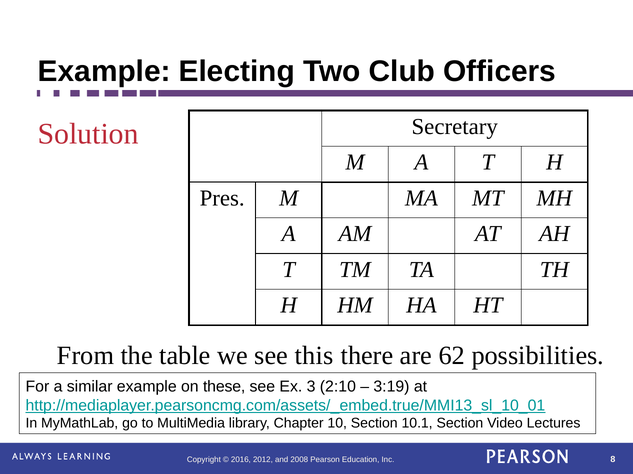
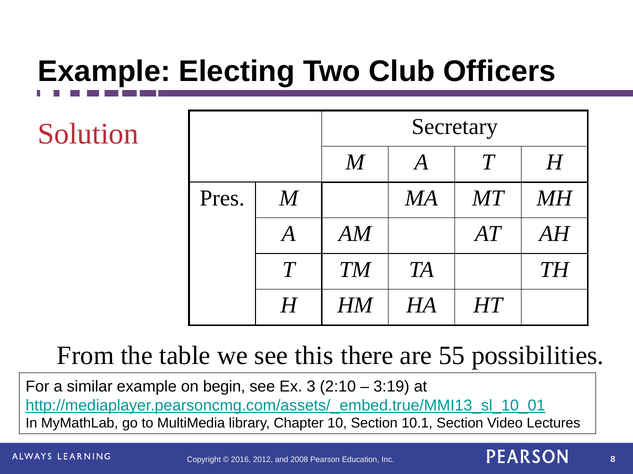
62: 62 -> 55
these: these -> begin
